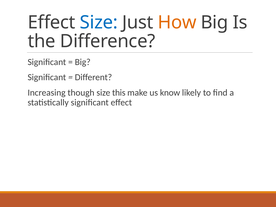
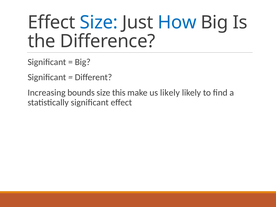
How colour: orange -> blue
though: though -> bounds
us know: know -> likely
